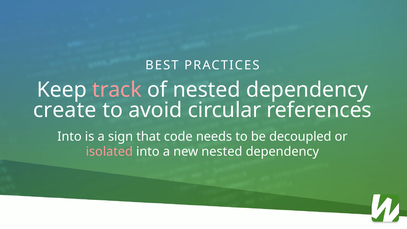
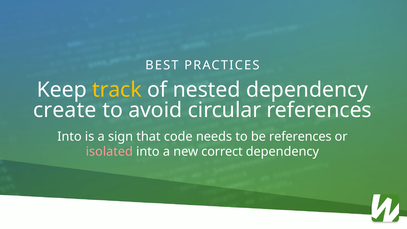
track colour: pink -> yellow
be decoupled: decoupled -> references
new nested: nested -> correct
